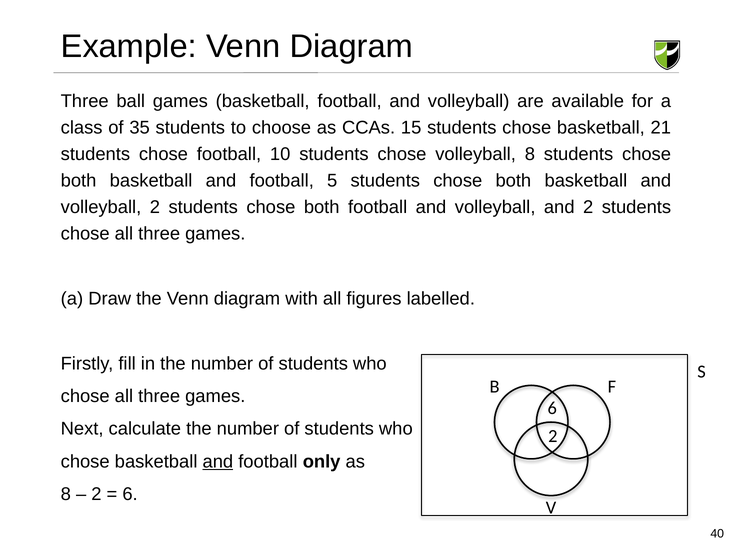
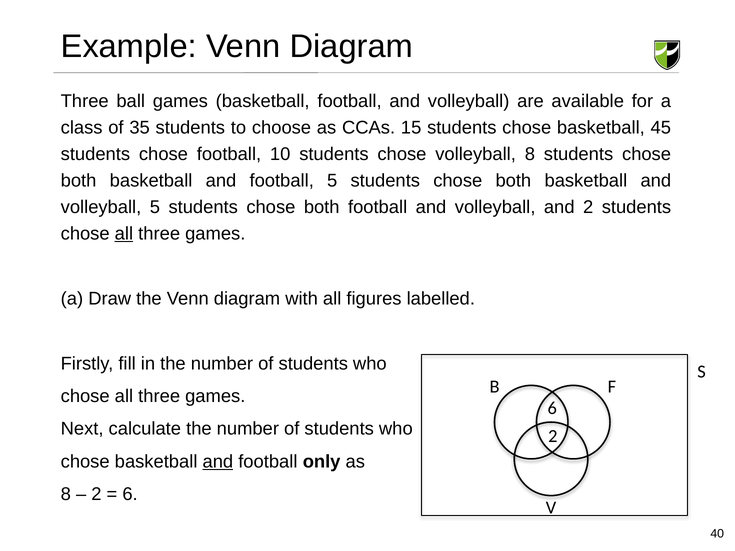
21: 21 -> 45
volleyball 2: 2 -> 5
all at (124, 234) underline: none -> present
